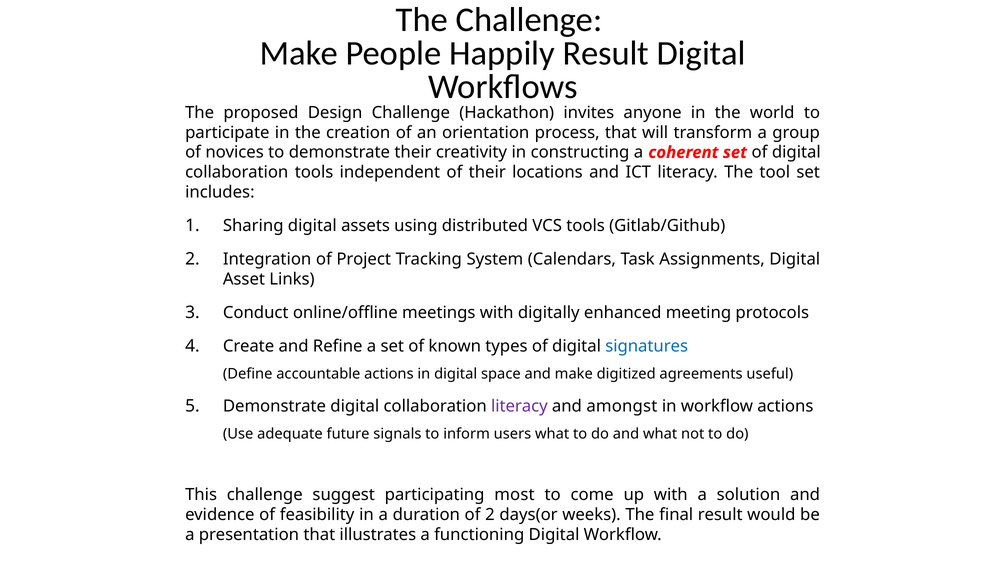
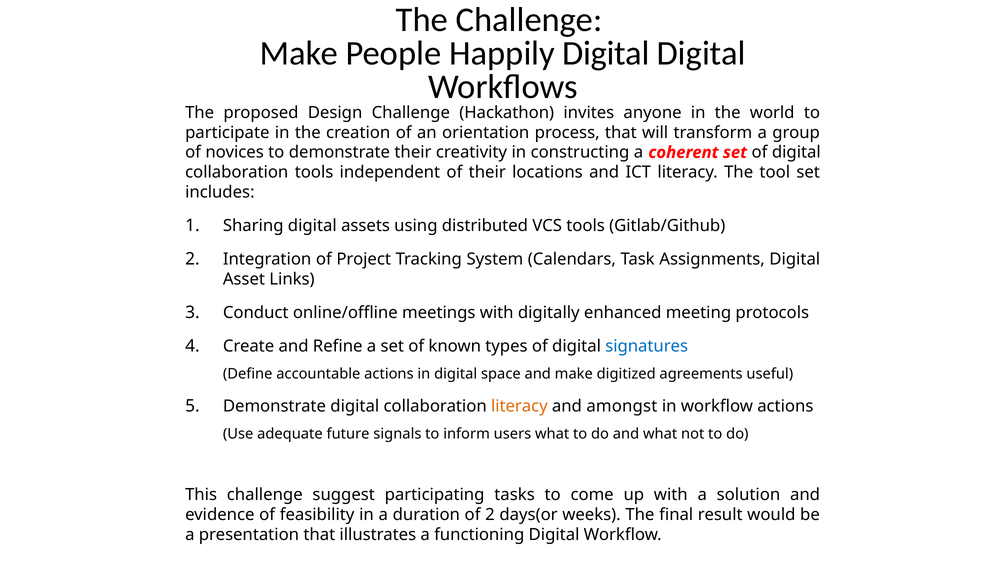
Happily Result: Result -> Digital
literacy at (519, 406) colour: purple -> orange
most: most -> tasks
